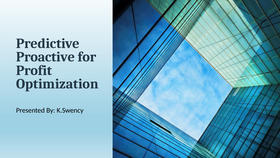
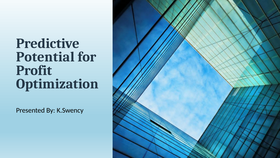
Proactive: Proactive -> Potential
